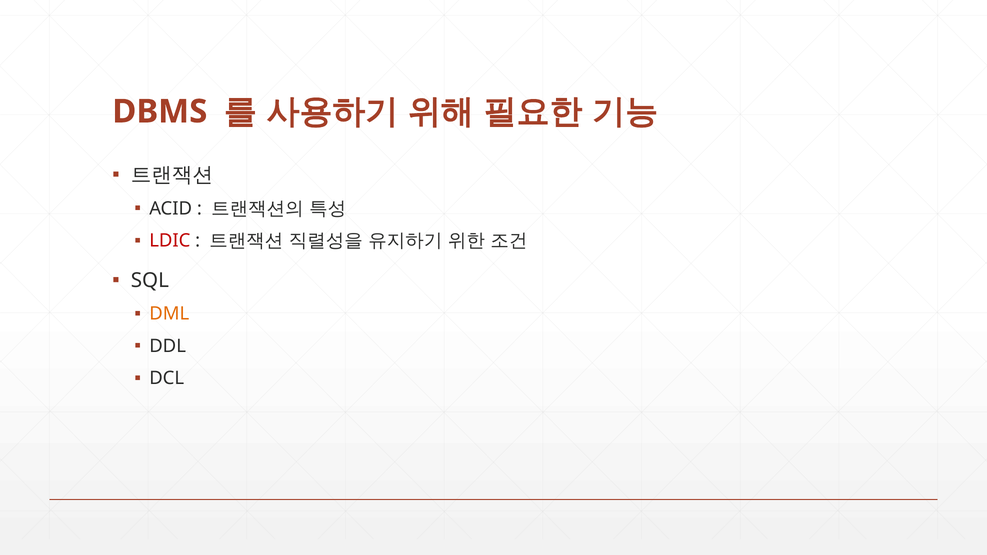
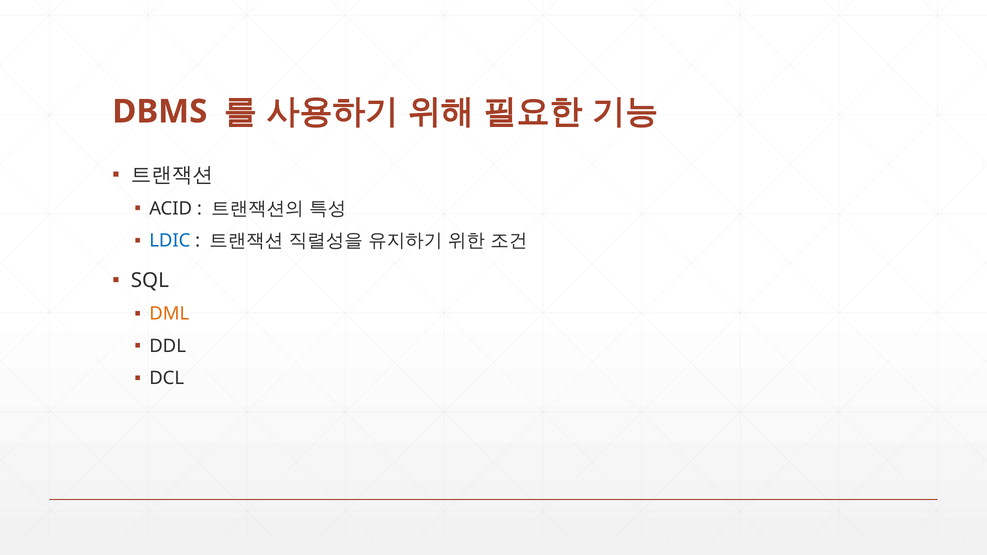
LDIC colour: red -> blue
